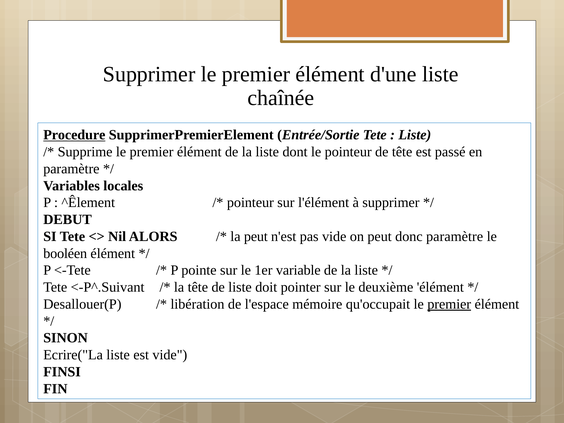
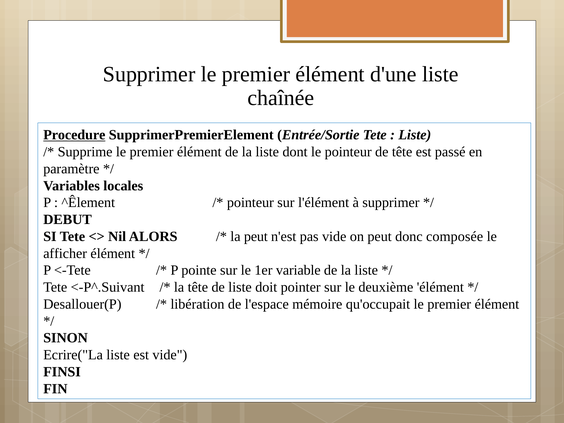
donc paramètre: paramètre -> composée
booléen: booléen -> afficher
premier at (449, 304) underline: present -> none
